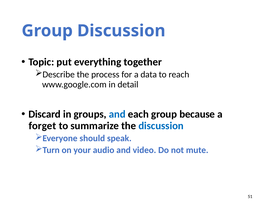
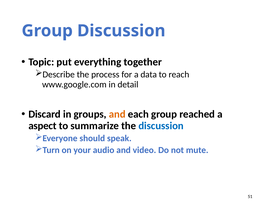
and at (117, 114) colour: blue -> orange
because: because -> reached
forget: forget -> aspect
